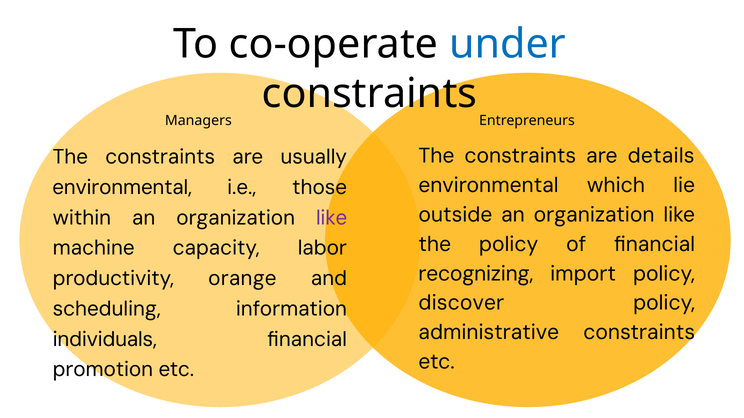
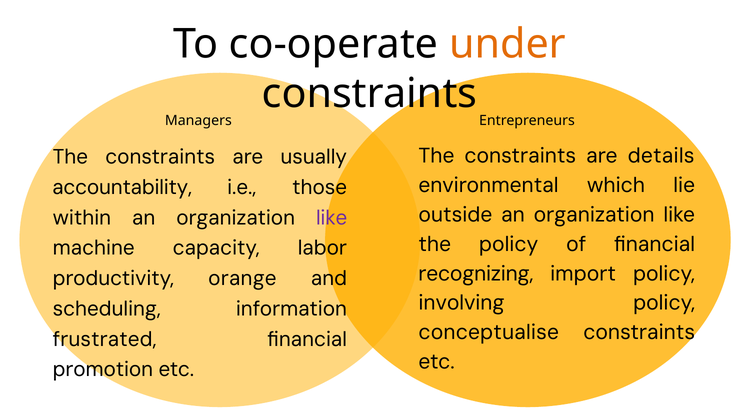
under colour: blue -> orange
environmental at (122, 188): environmental -> accountability
discover: discover -> involving
administrative: administrative -> conceptualise
individuals: individuals -> frustrated
